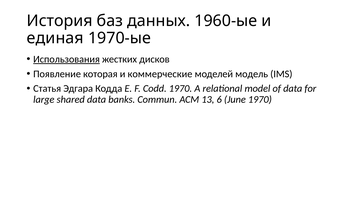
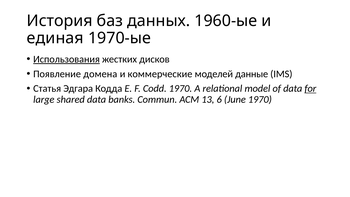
которая: которая -> домена
модель: модель -> данные
for underline: none -> present
